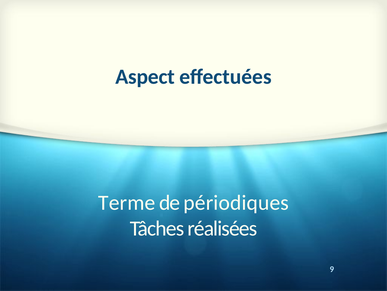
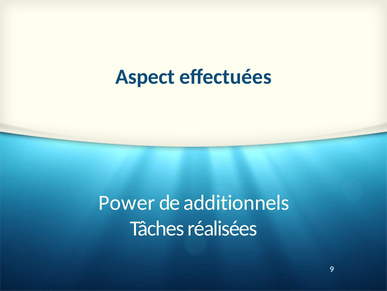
Terme: Terme -> Power
périodiques: périodiques -> additionnels
